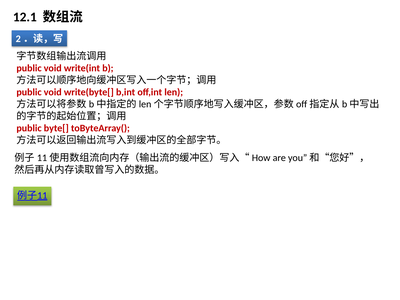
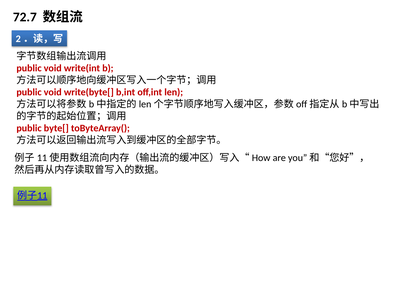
12.1: 12.1 -> 72.7
